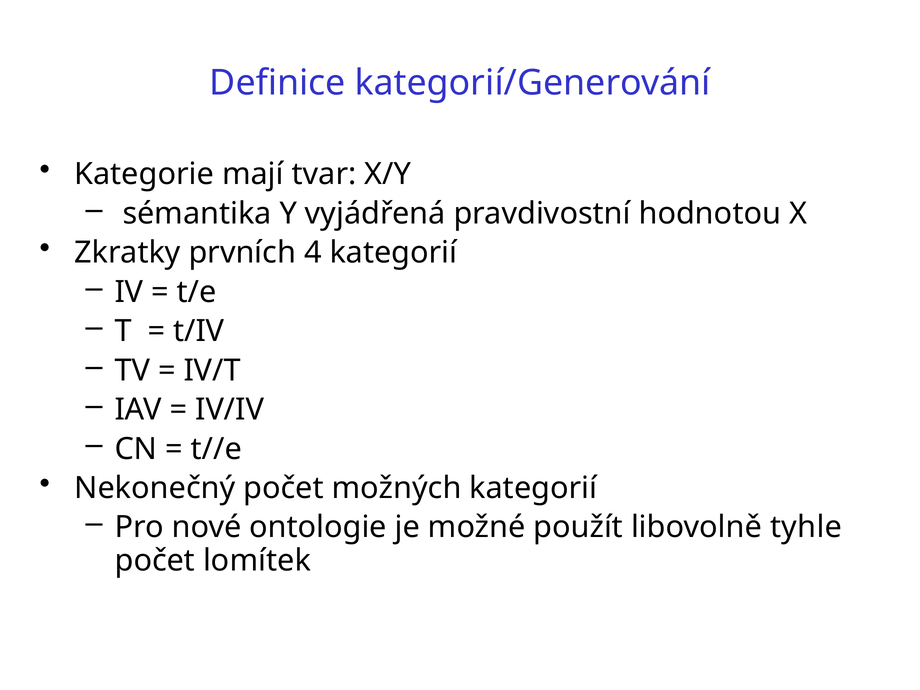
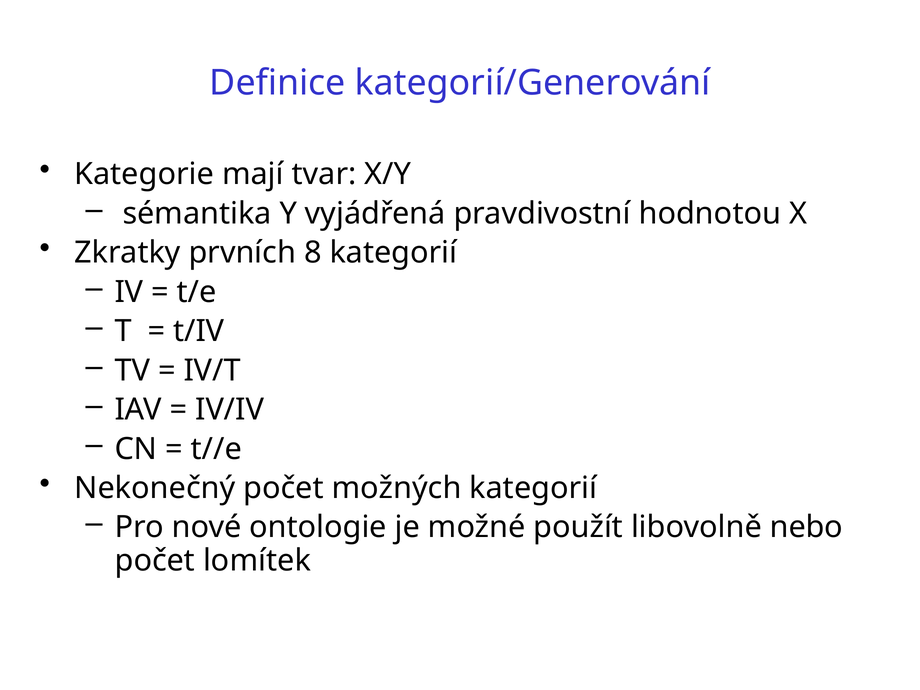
4: 4 -> 8
tyhle: tyhle -> nebo
